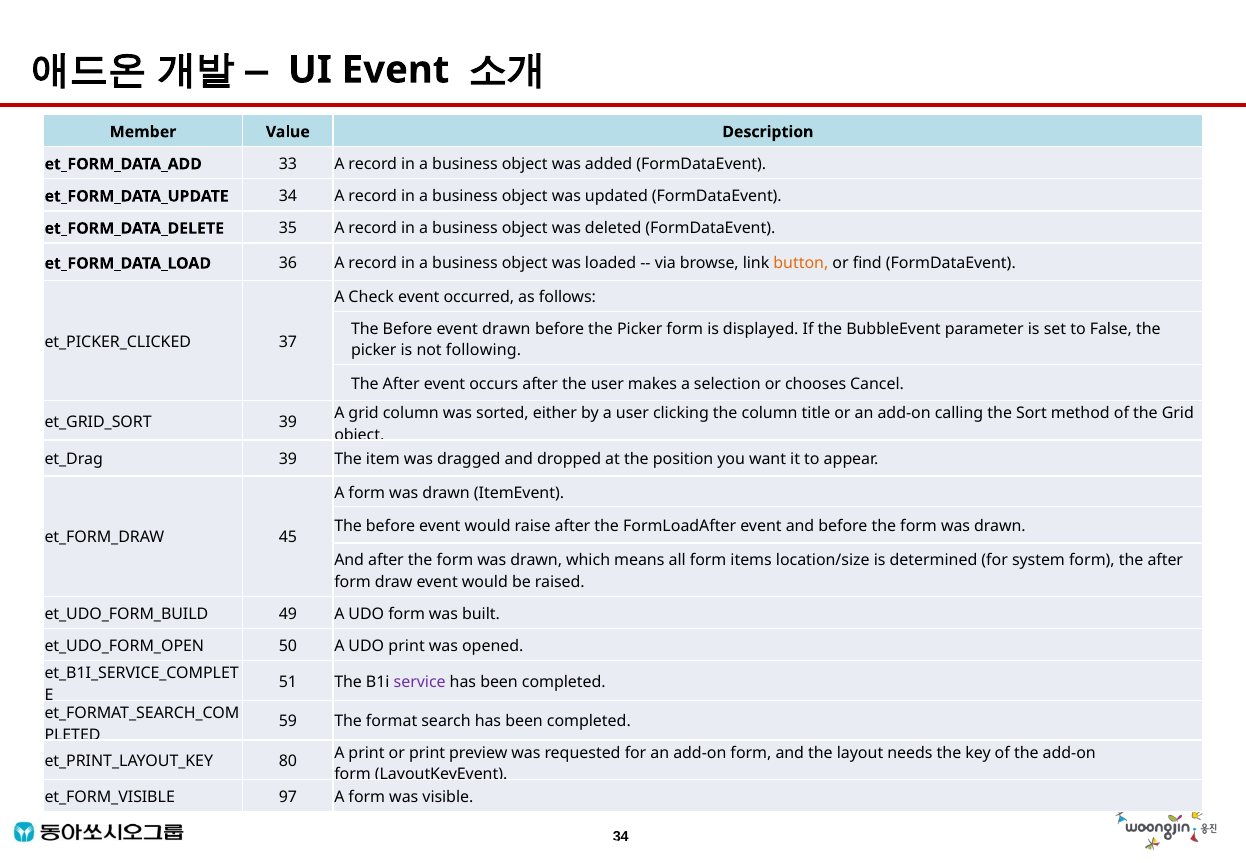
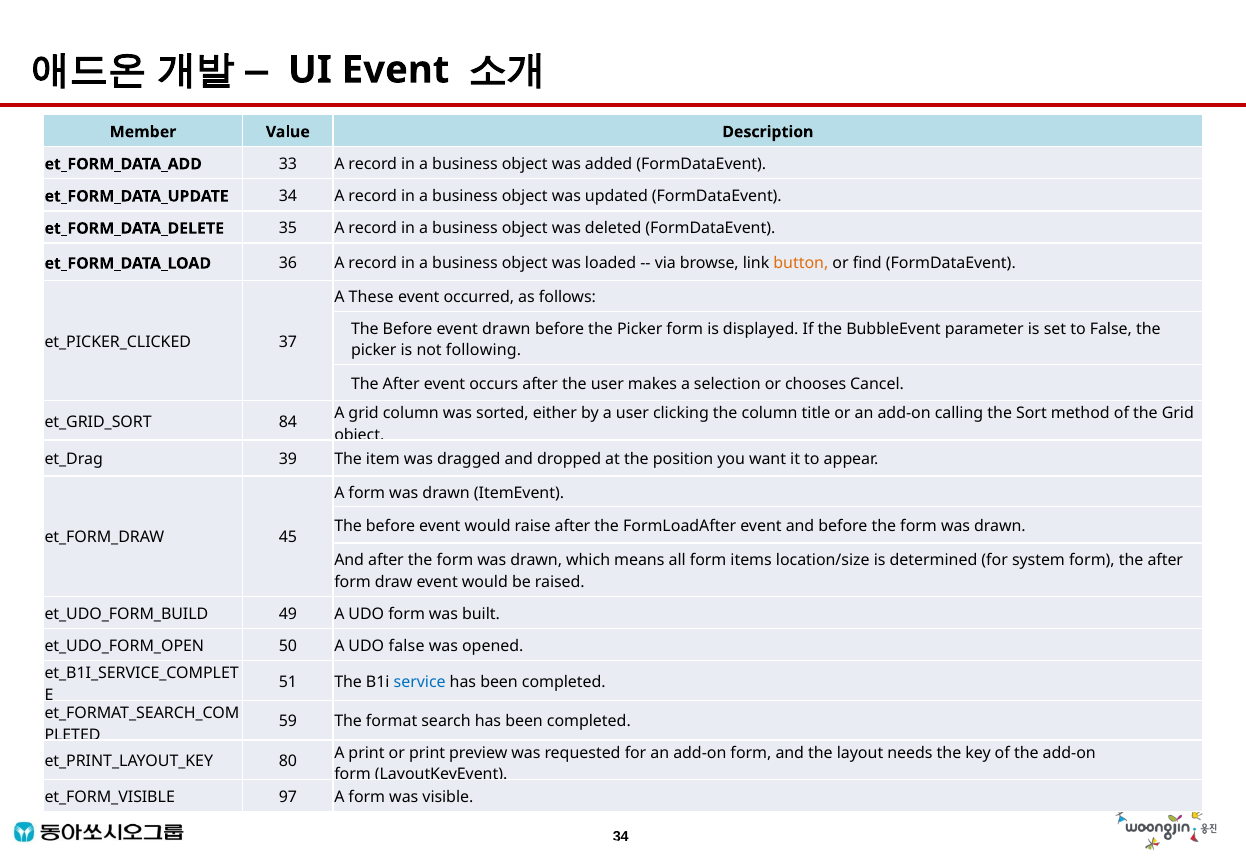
Check: Check -> These
39 at (288, 422): 39 -> 84
UDO print: print -> false
service colour: purple -> blue
